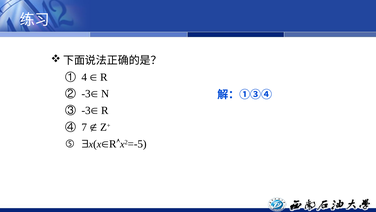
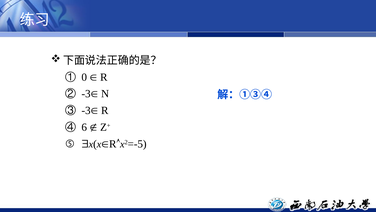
4: 4 -> 0
7: 7 -> 6
